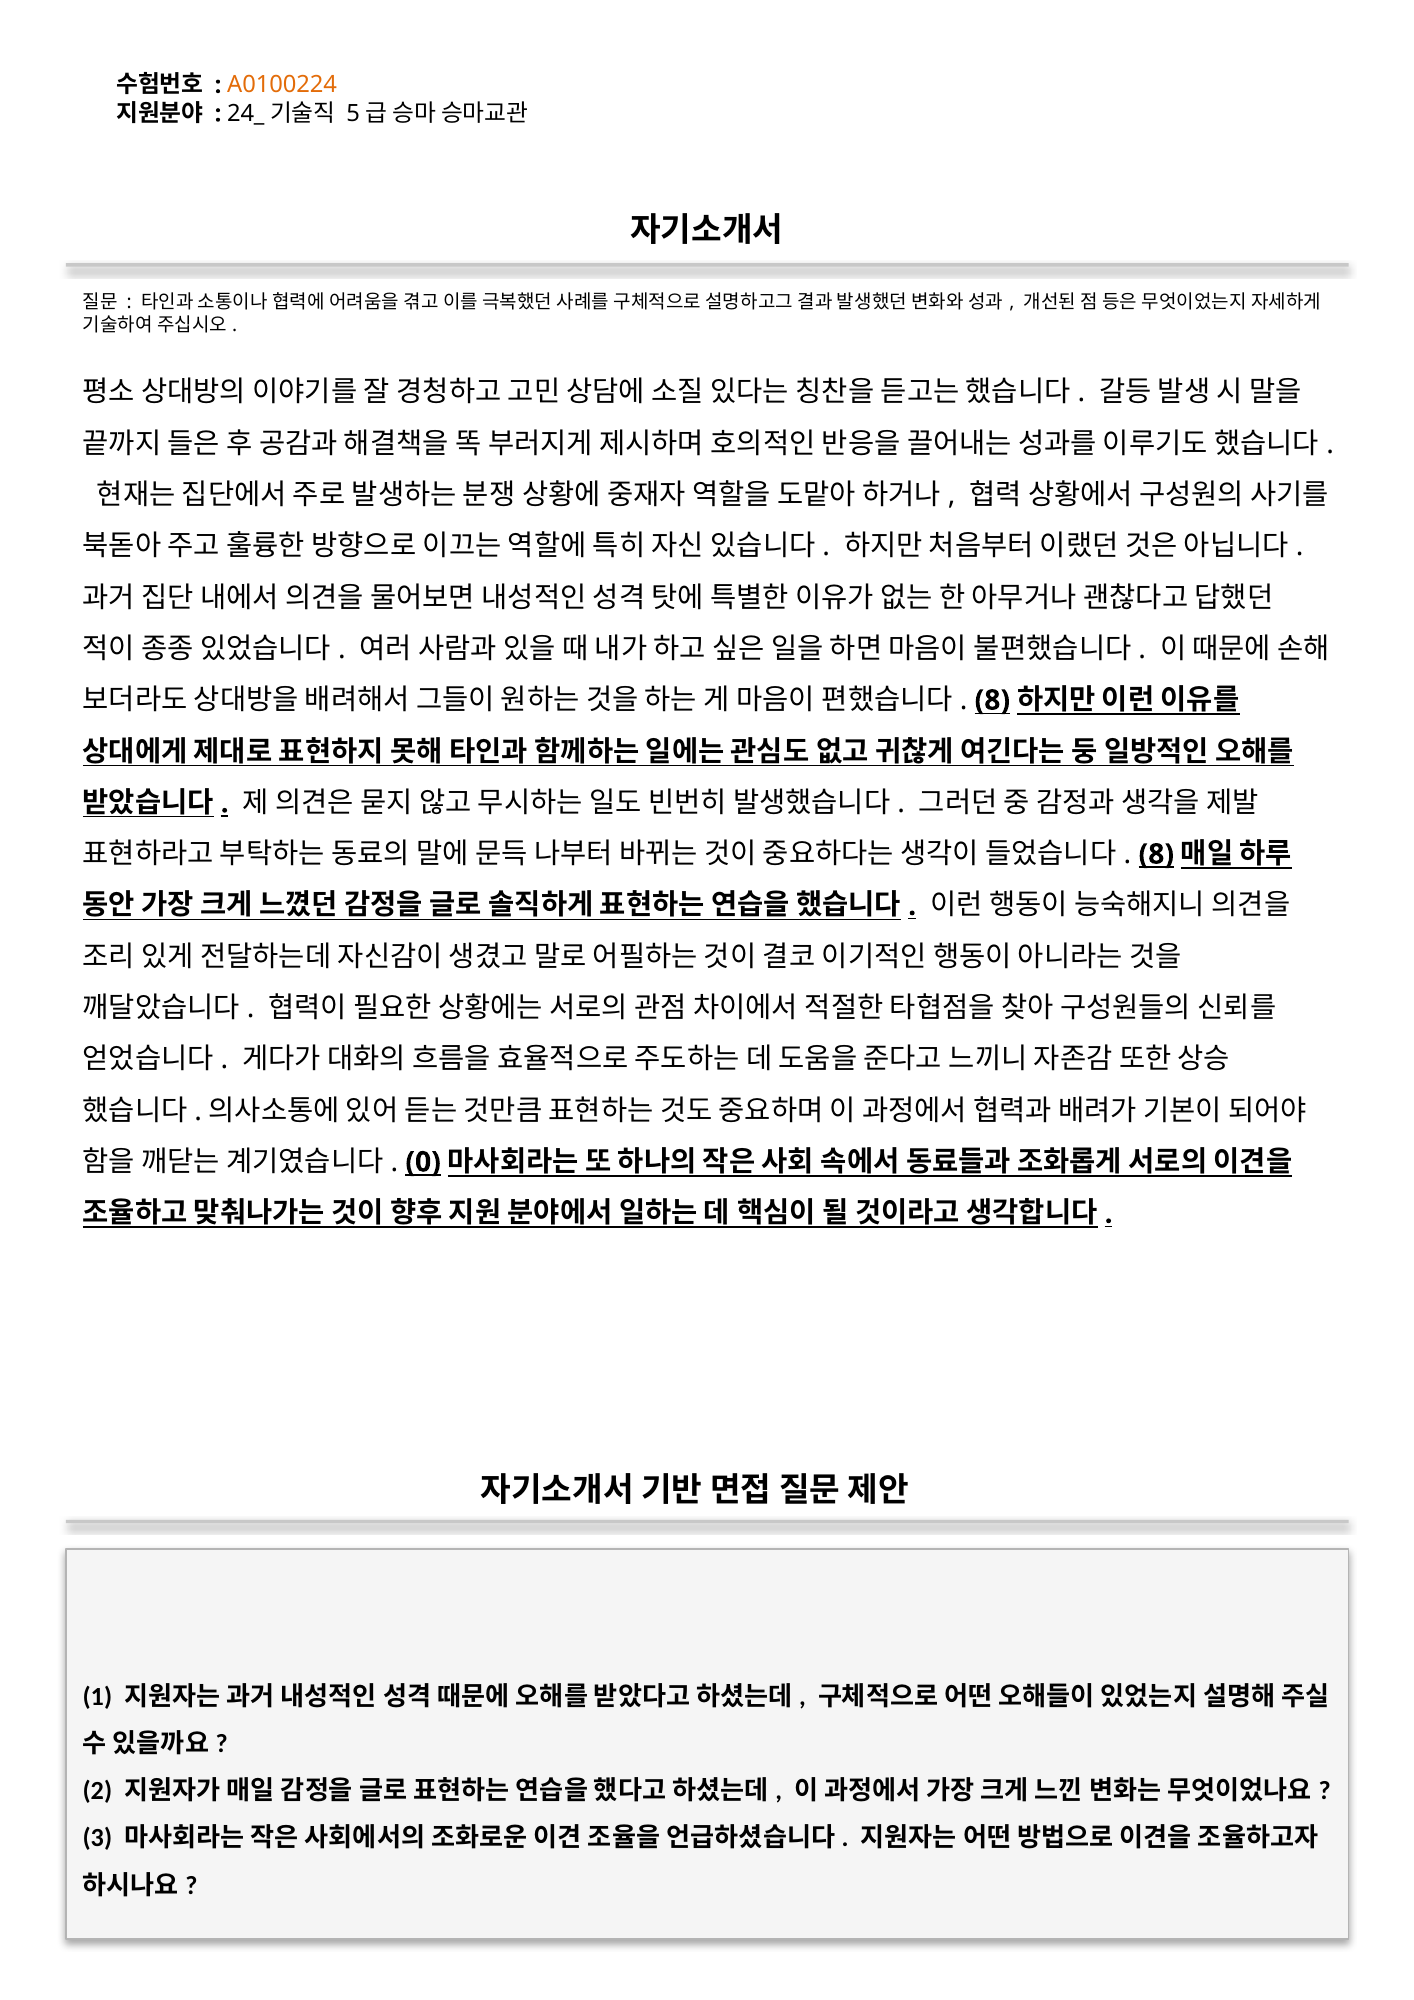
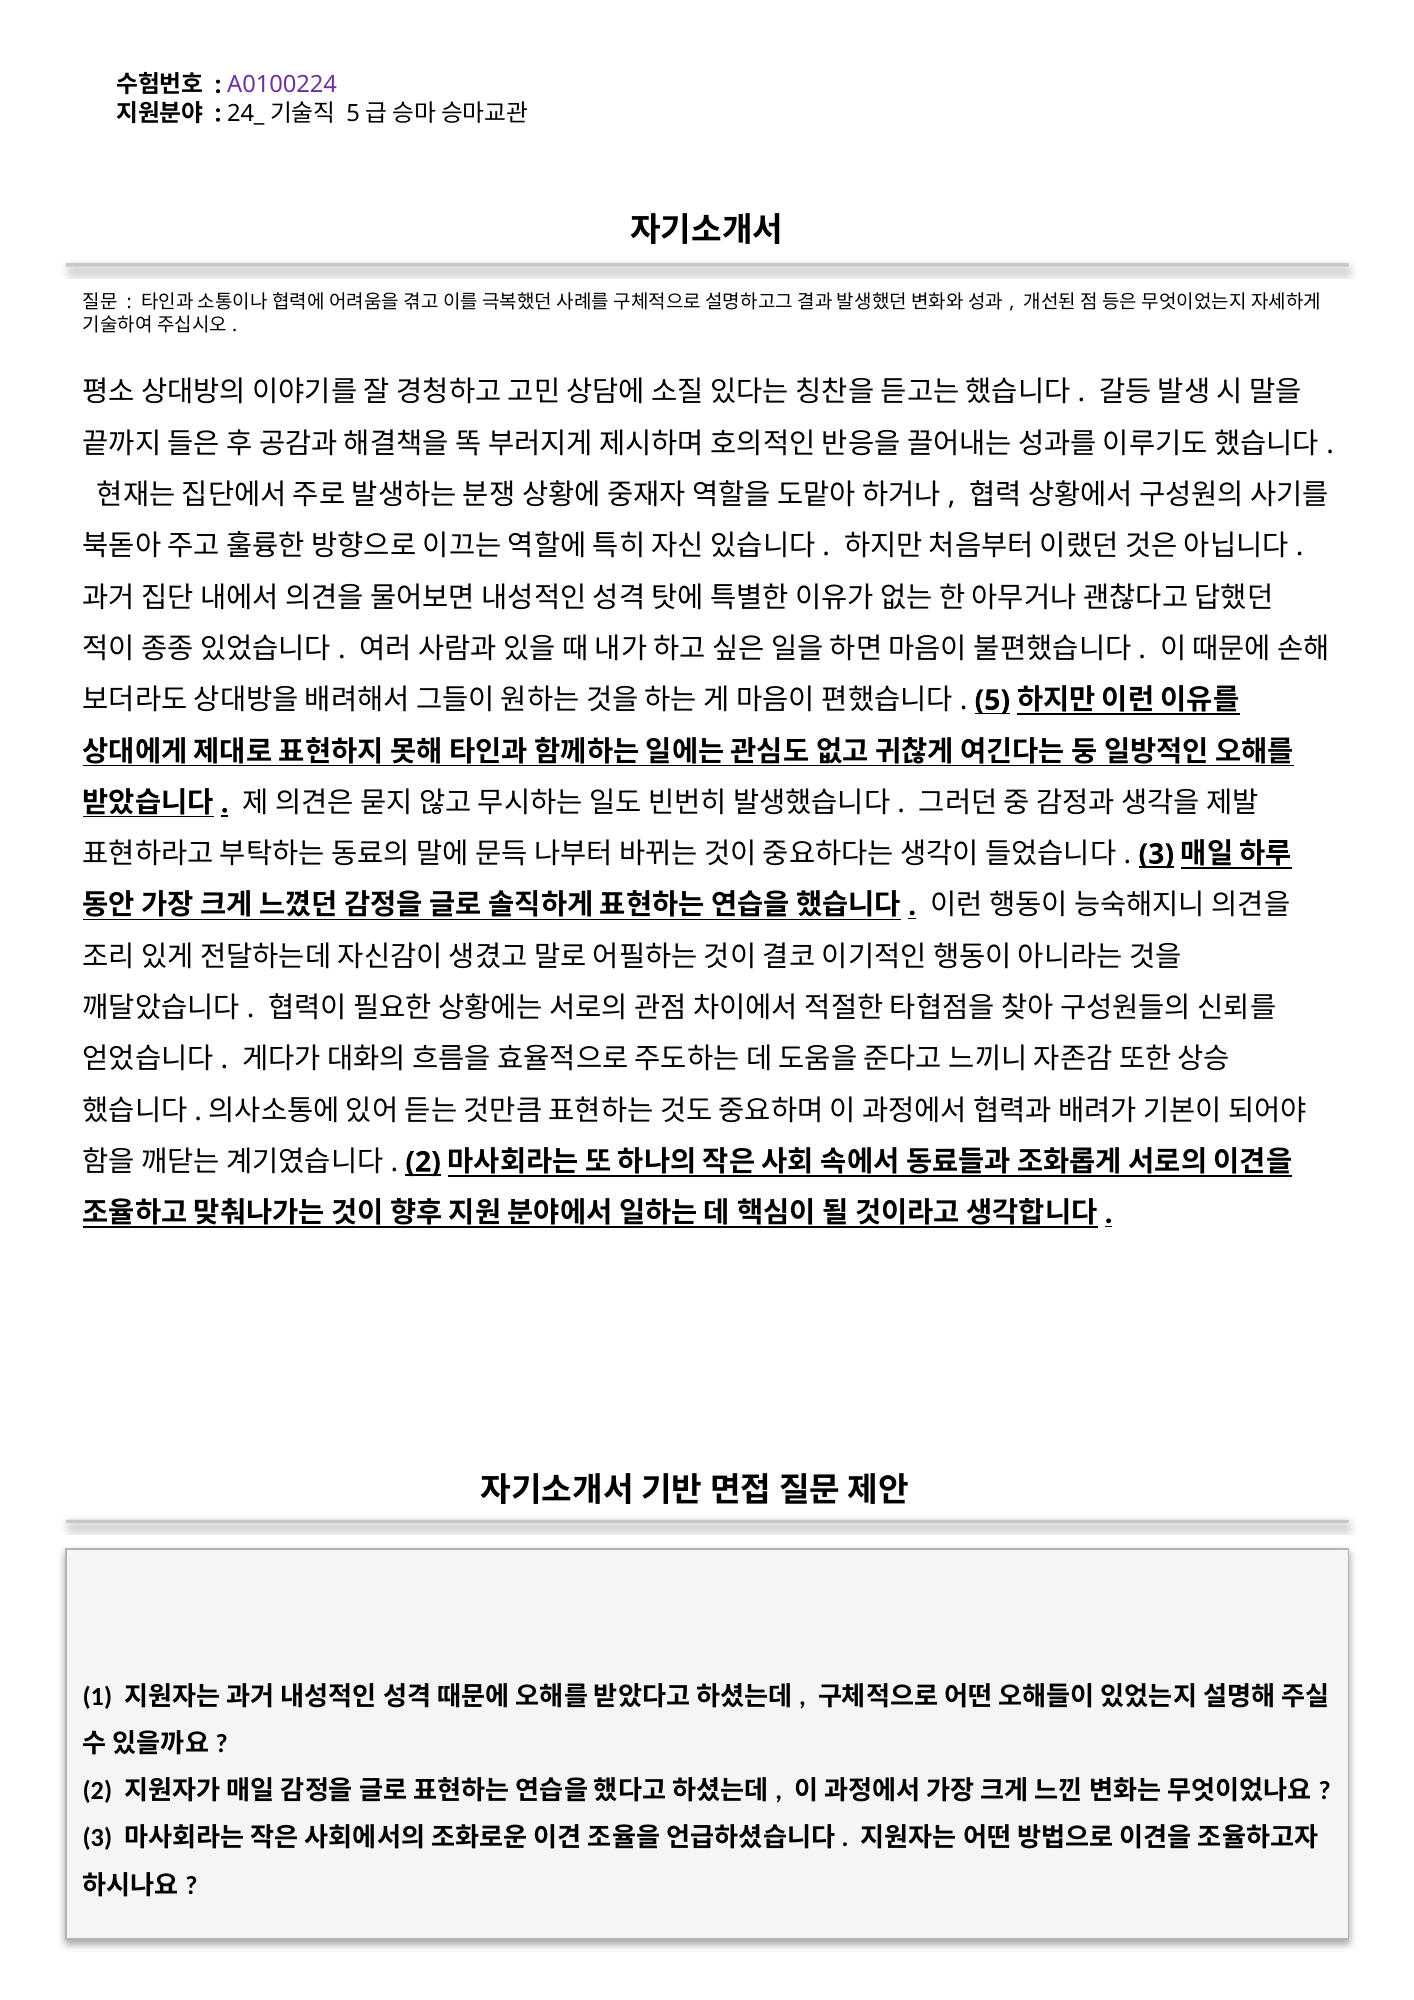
A0100224 colour: orange -> purple
8 at (992, 700): 8 -> 5
8 at (1156, 854): 8 -> 3
0 at (423, 1162): 0 -> 2
